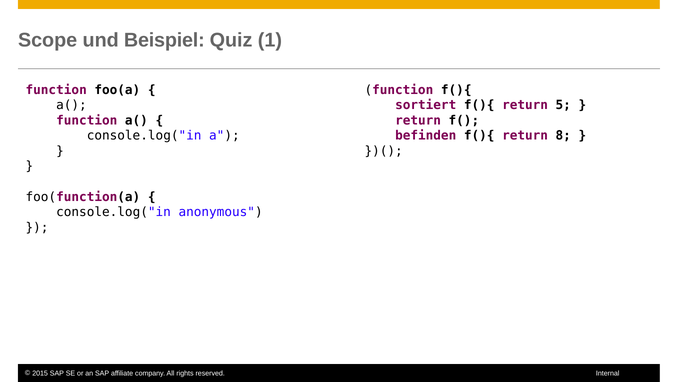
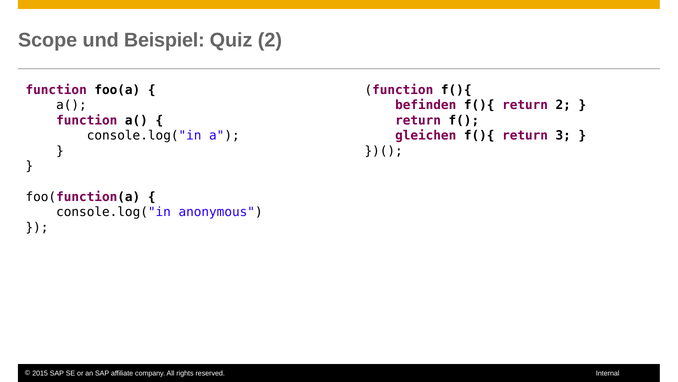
Quiz 1: 1 -> 2
sortiert: sortiert -> befinden
return 5: 5 -> 2
befinden: befinden -> gleichen
8: 8 -> 3
